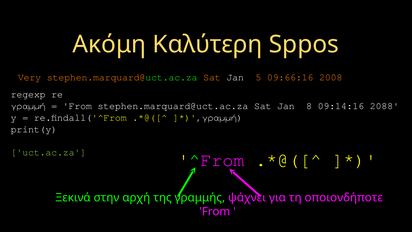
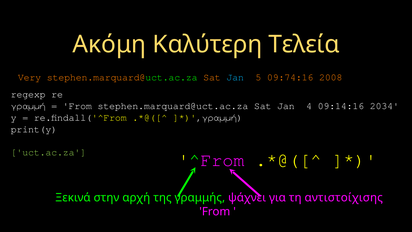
Sppos: Sppos -> Τελεία
Jan at (235, 77) colour: white -> light blue
09:66:16: 09:66:16 -> 09:74:16
8: 8 -> 4
2088: 2088 -> 2034
οποιονδήποτε: οποιονδήποτε -> αντιστοίχισης
